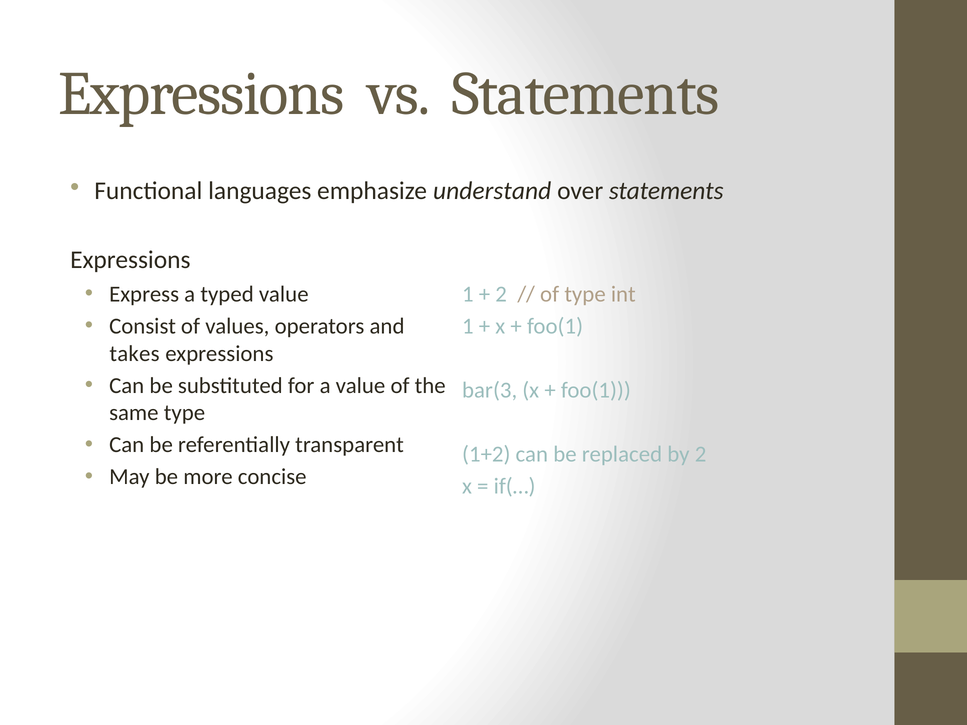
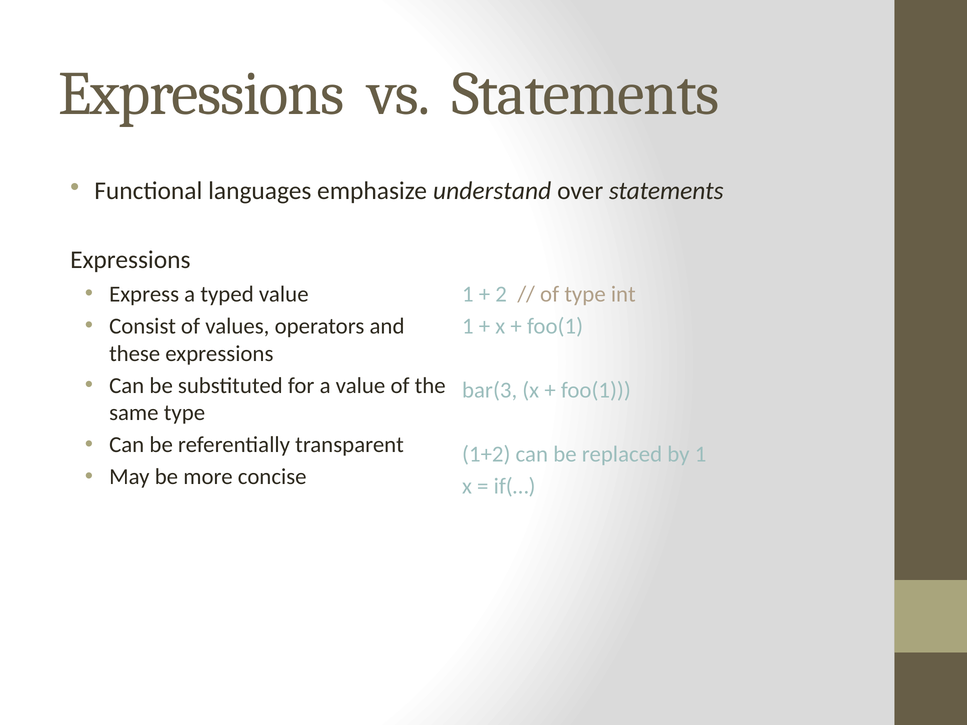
takes: takes -> these
by 2: 2 -> 1
